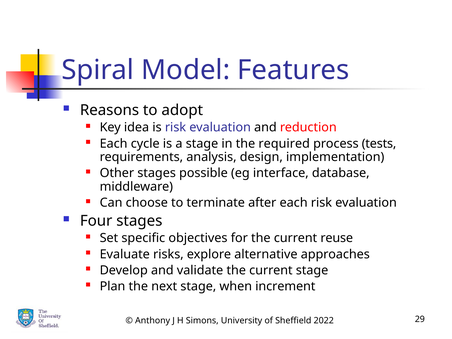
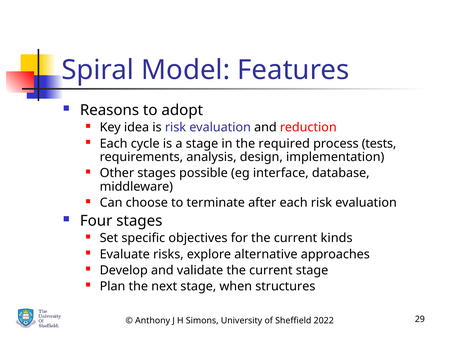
reuse: reuse -> kinds
increment: increment -> structures
